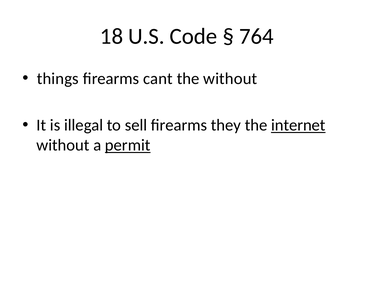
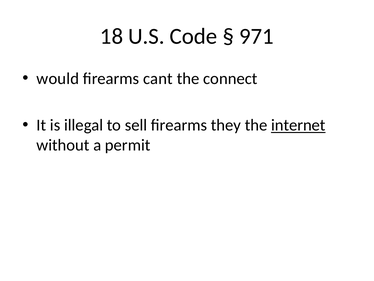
764: 764 -> 971
things: things -> would
the without: without -> connect
permit underline: present -> none
